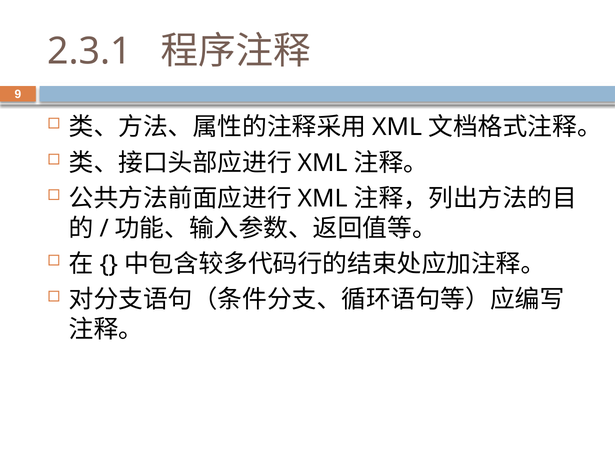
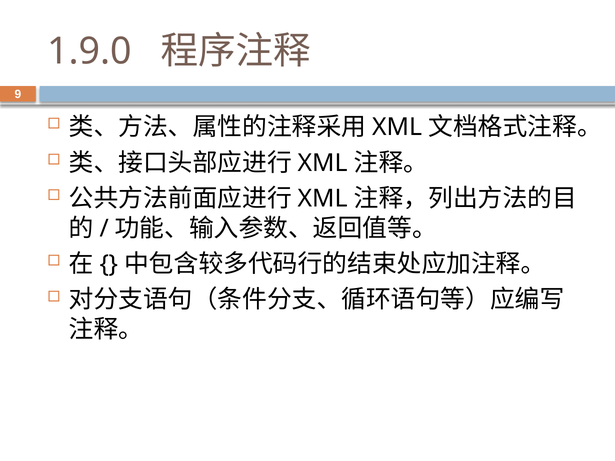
2.3.1: 2.3.1 -> 1.9.0
